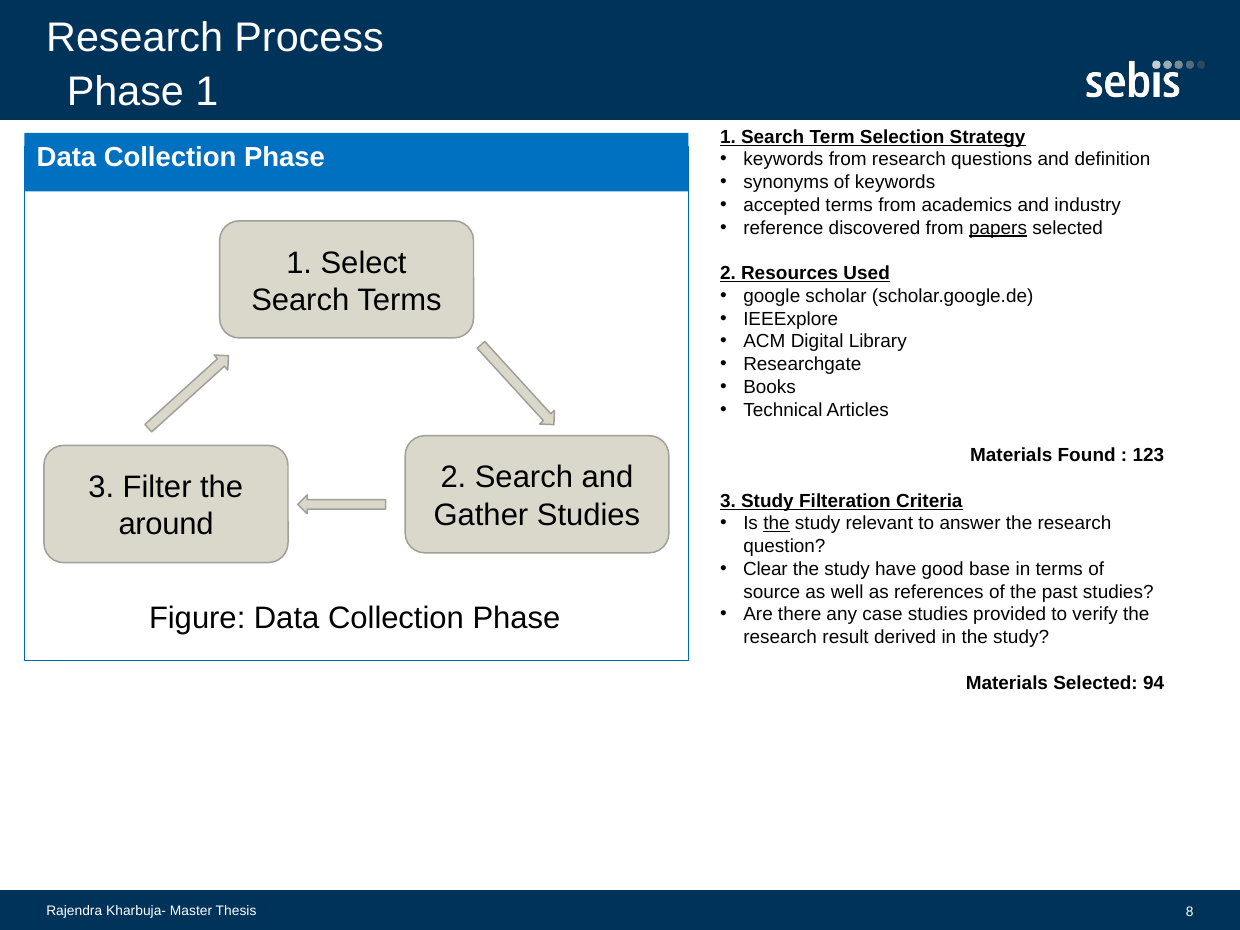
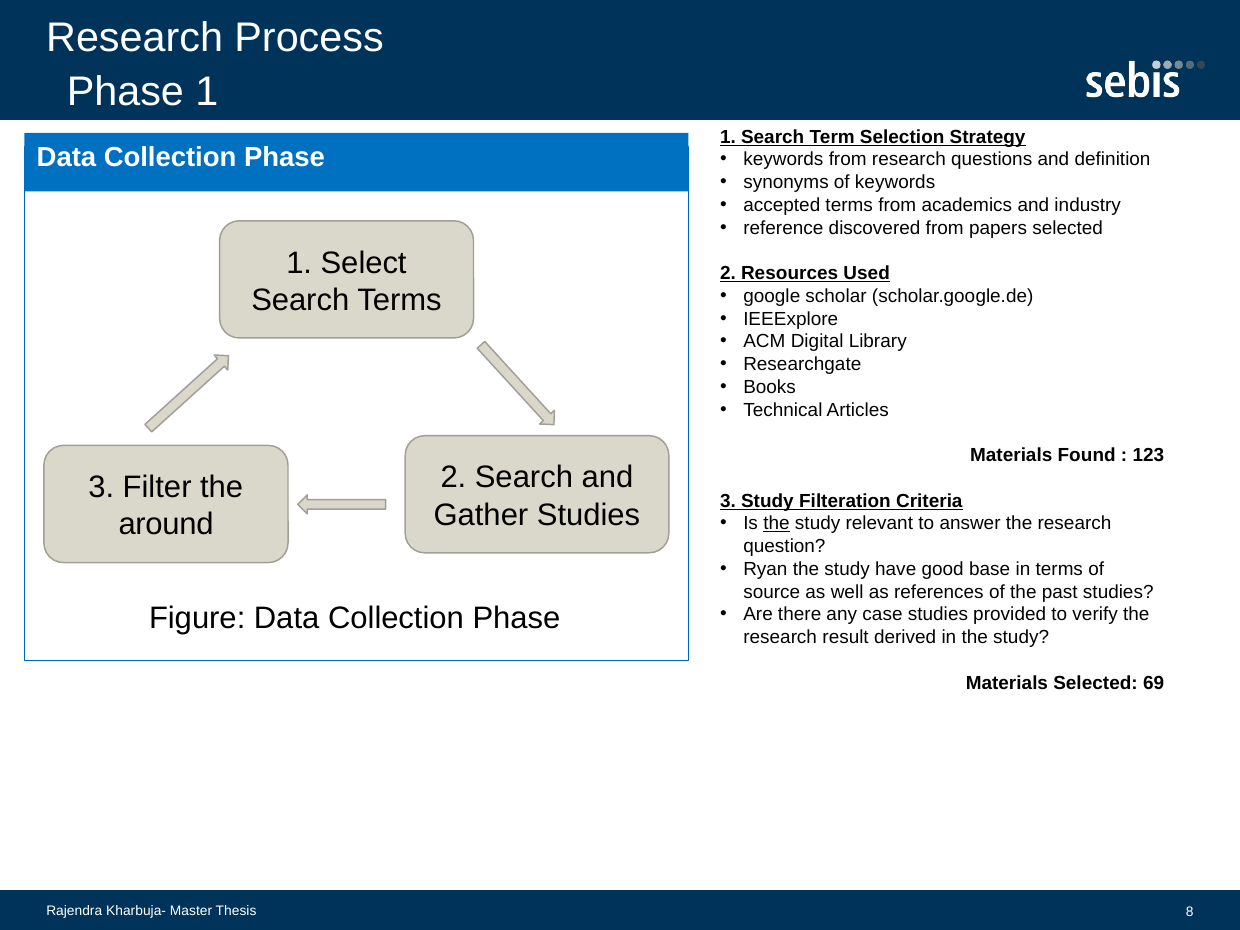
papers underline: present -> none
Clear: Clear -> Ryan
94: 94 -> 69
